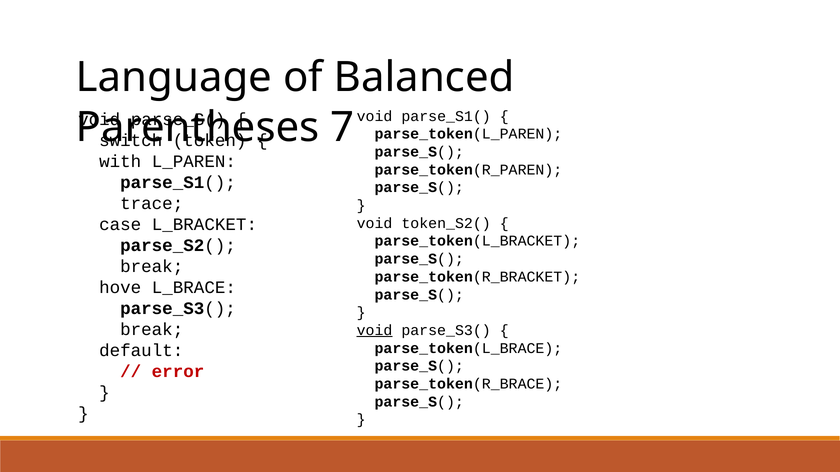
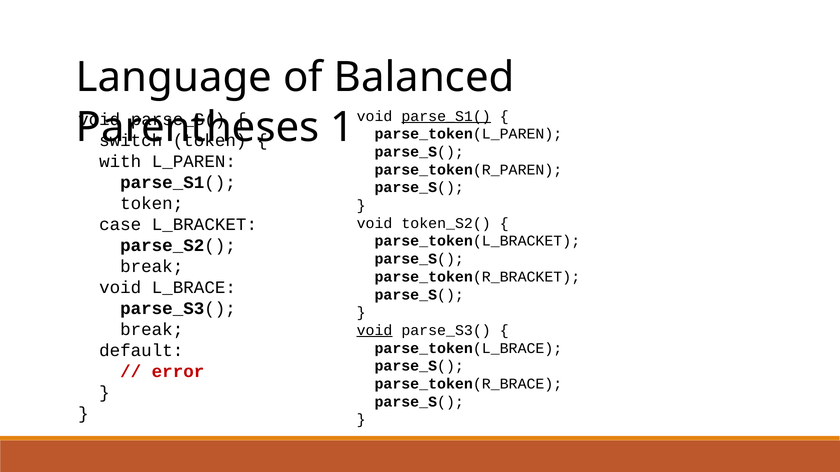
parse_S1( at (446, 116) underline: none -> present
7: 7 -> 1
trace at (152, 204): trace -> token
hove at (120, 288): hove -> void
